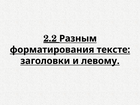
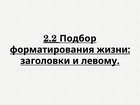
Разным: Разным -> Подбор
тексте: тексте -> жизни
